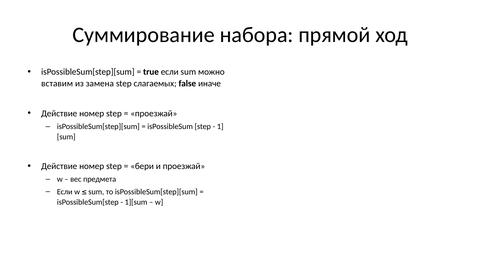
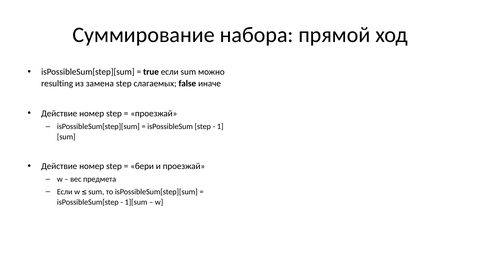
вставим: вставим -> resulting
